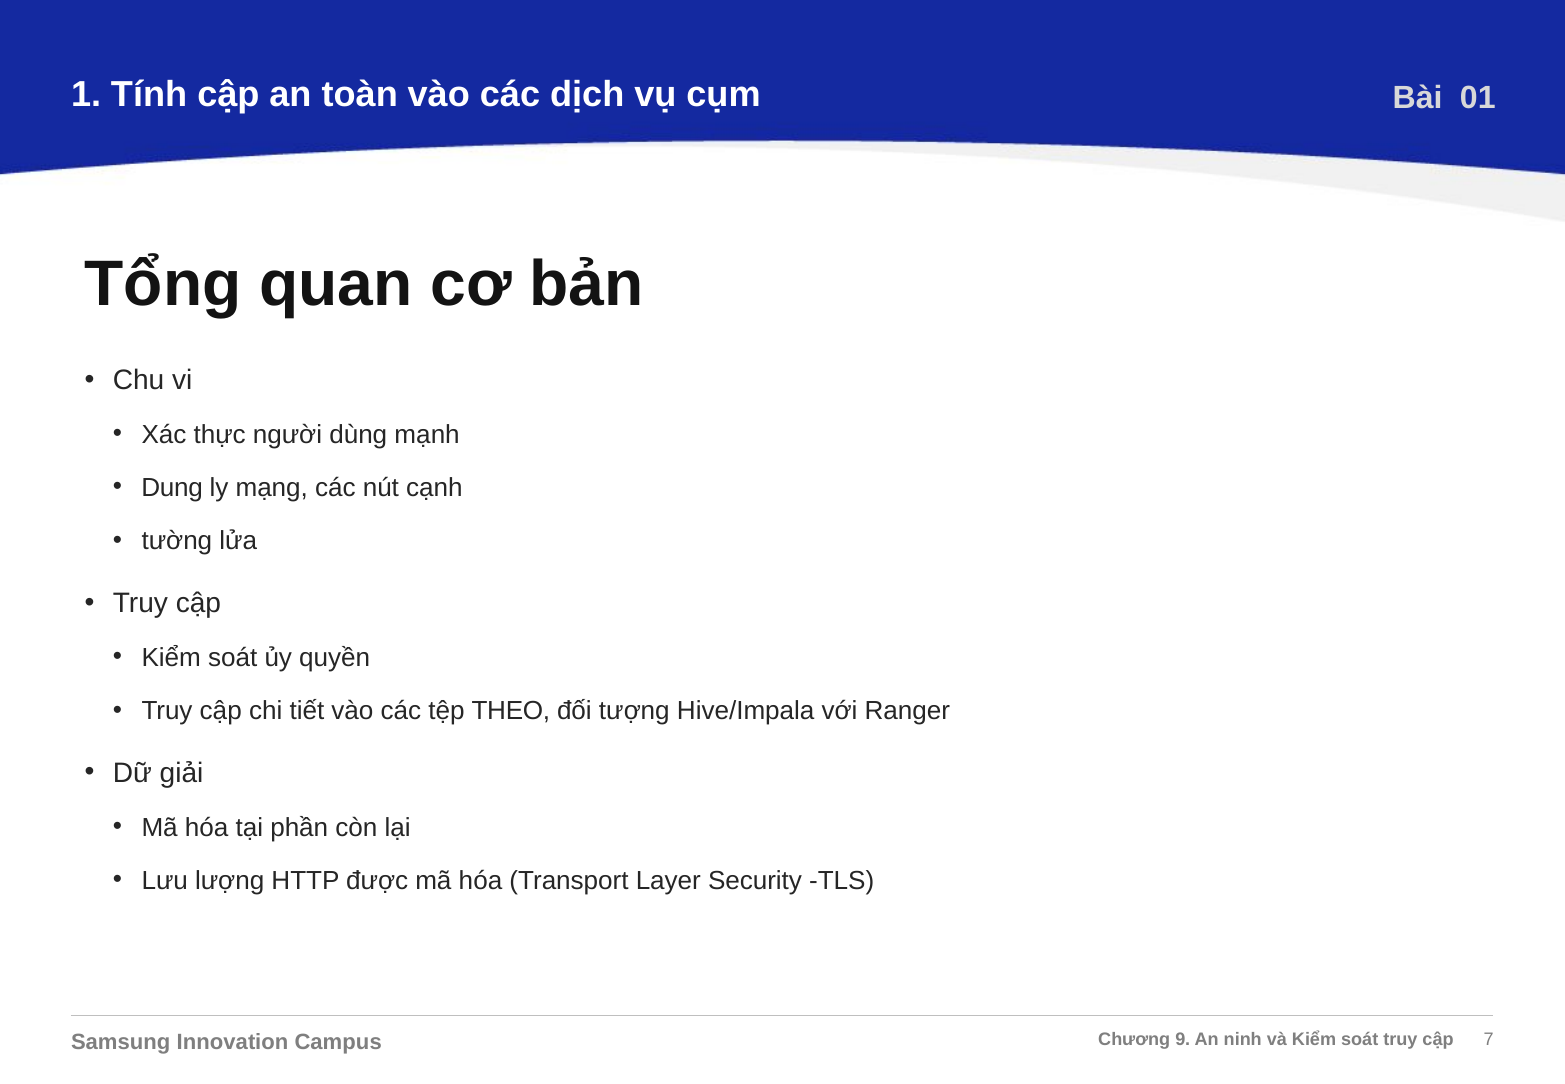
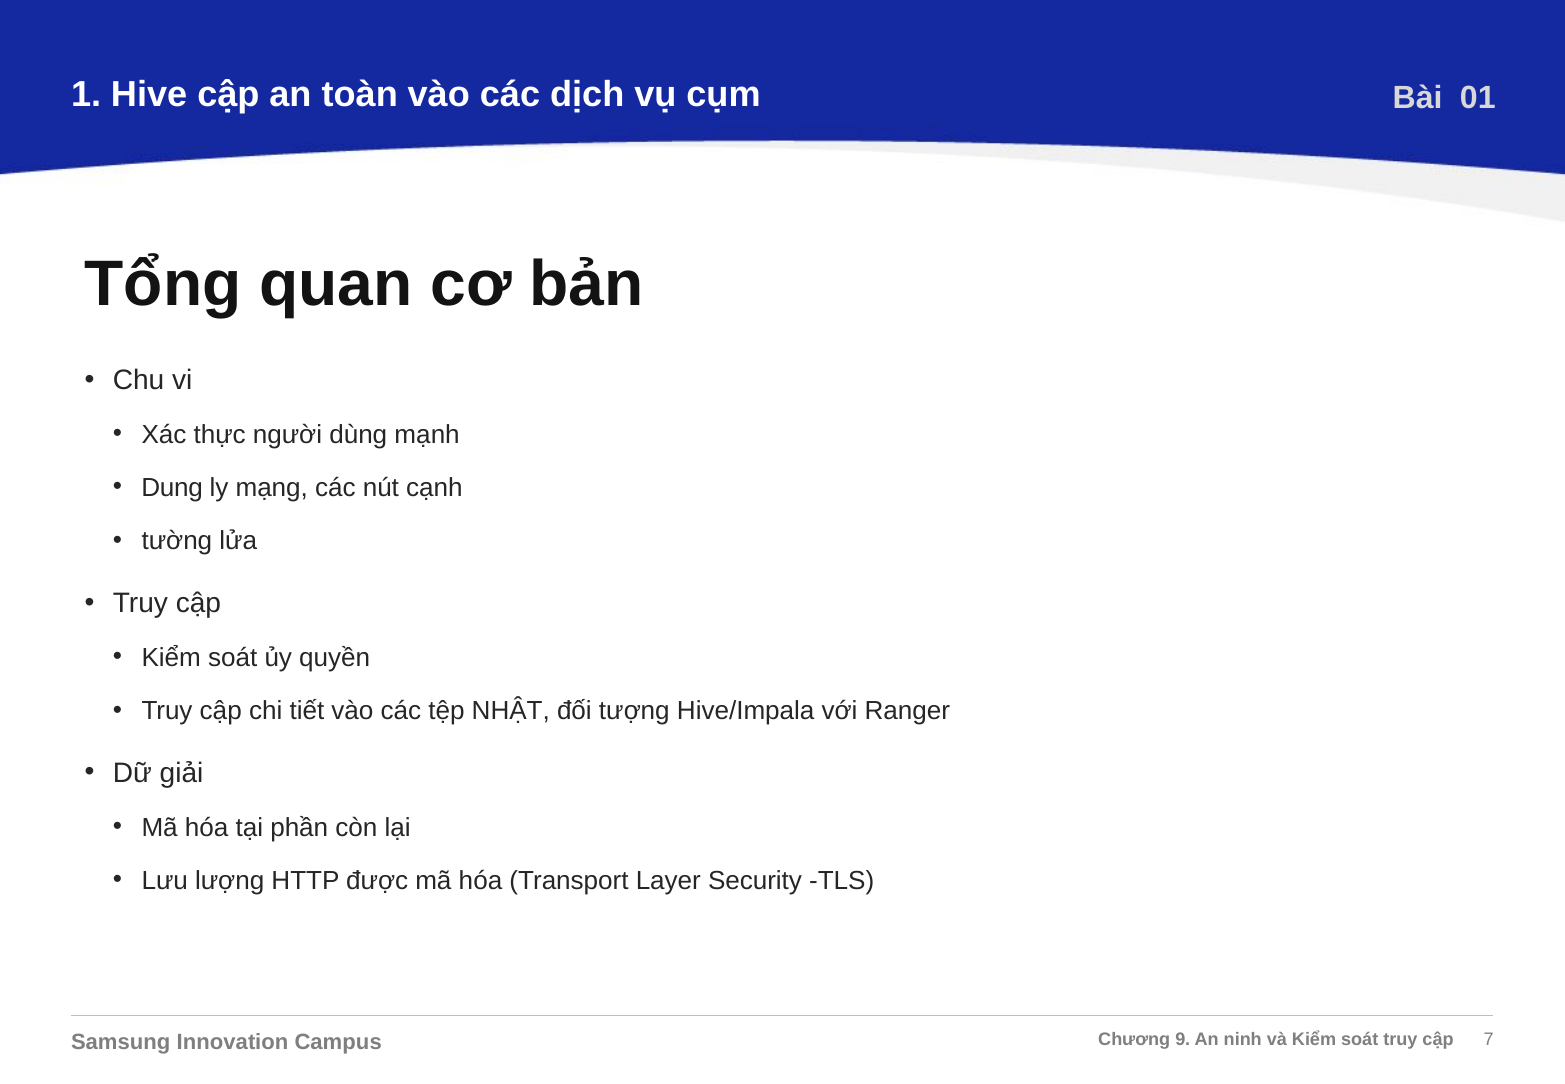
Tính: Tính -> Hive
THEO: THEO -> NHẬT
